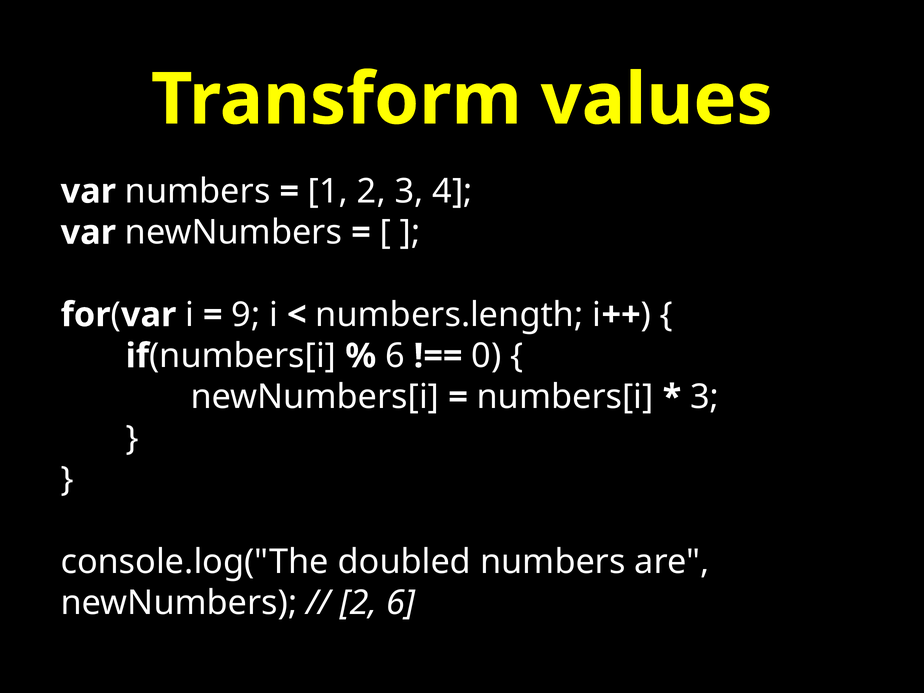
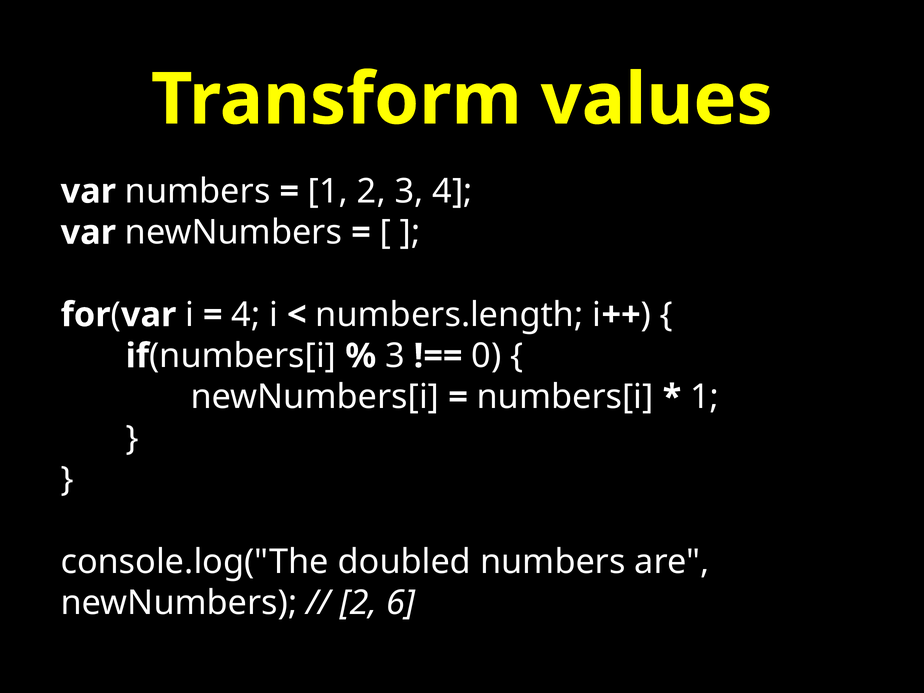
9 at (246, 315): 9 -> 4
6 at (395, 356): 6 -> 3
3 at (704, 397): 3 -> 1
